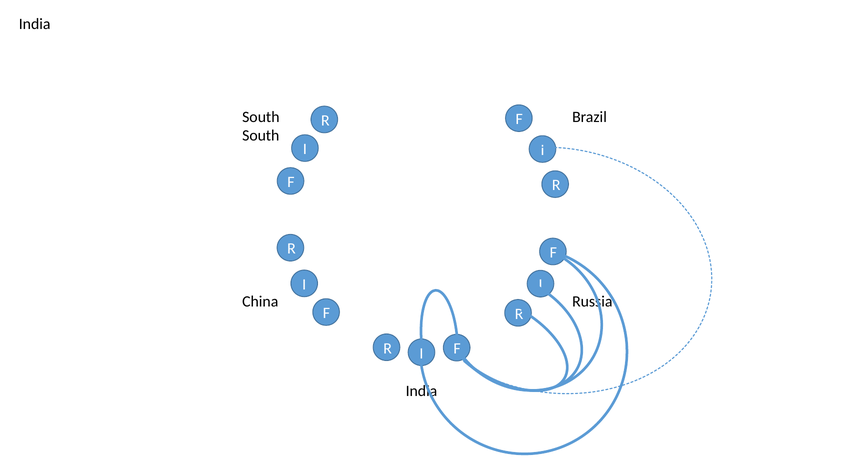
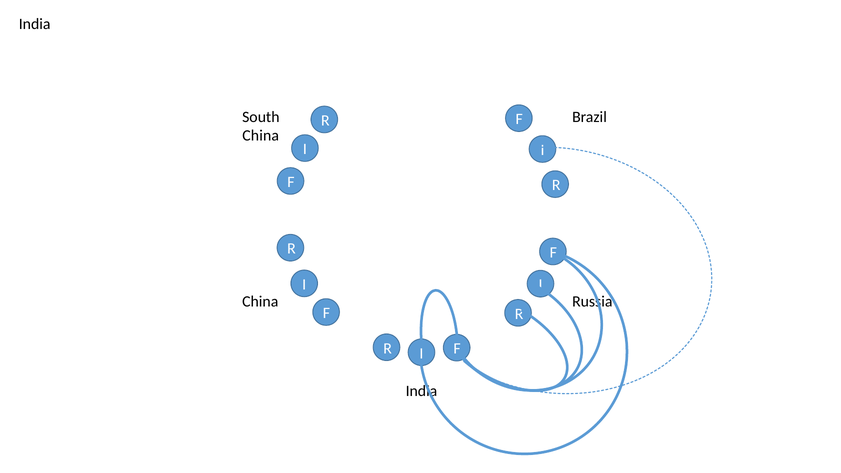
South at (261, 136): South -> China
